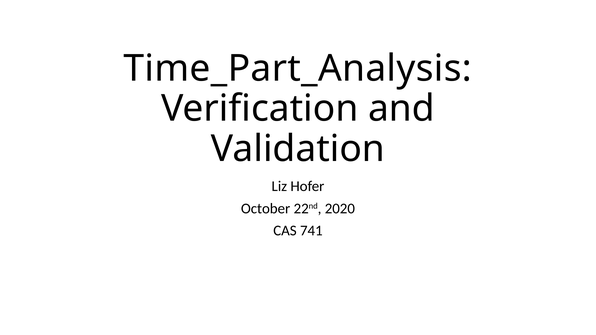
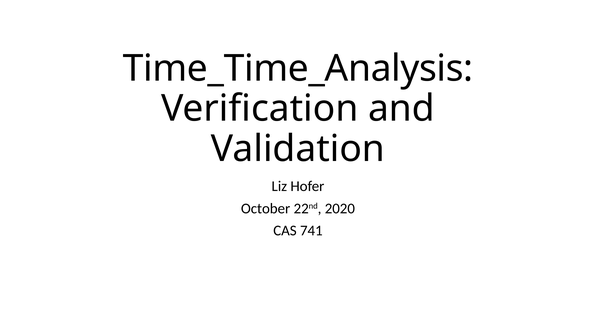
Time_Part_Analysis: Time_Part_Analysis -> Time_Time_Analysis
